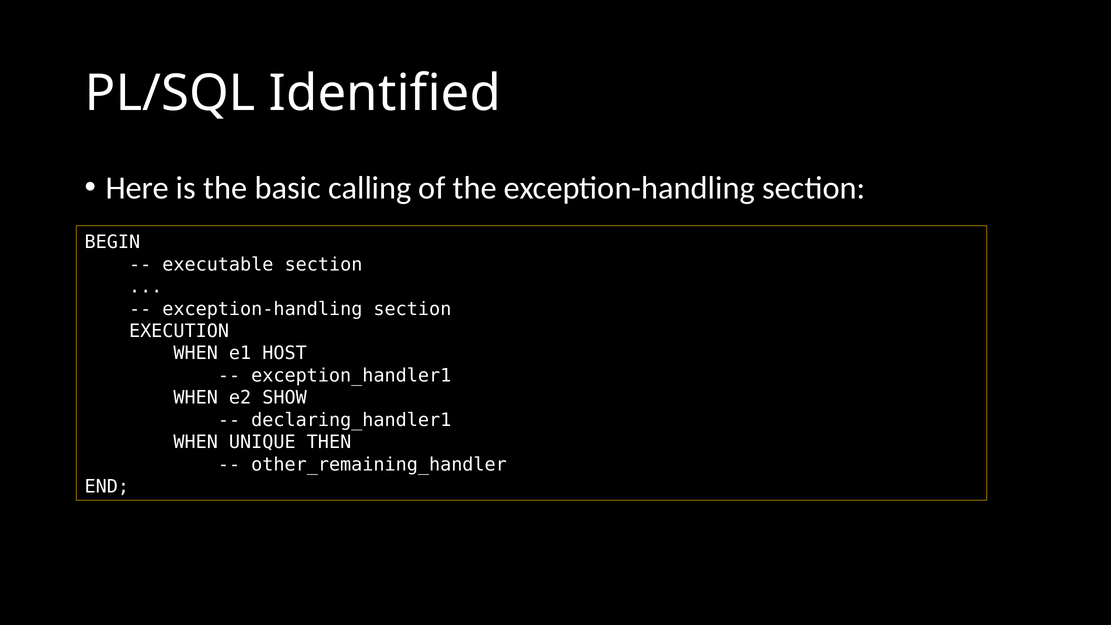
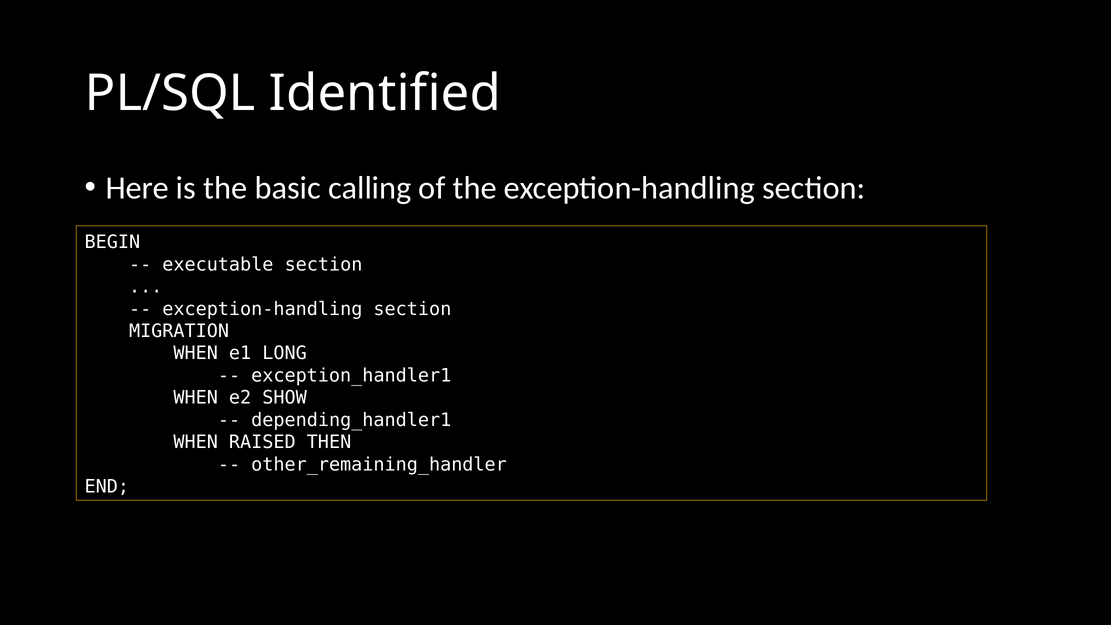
EXECUTION: EXECUTION -> MIGRATION
HOST: HOST -> LONG
declaring_handler1: declaring_handler1 -> depending_handler1
UNIQUE: UNIQUE -> RAISED
